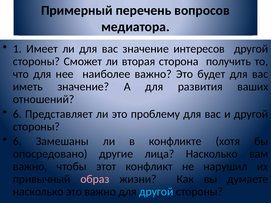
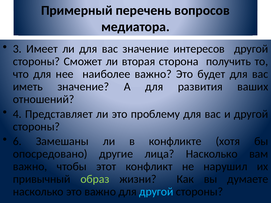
1: 1 -> 3
6 at (17, 114): 6 -> 4
образ colour: pink -> light green
